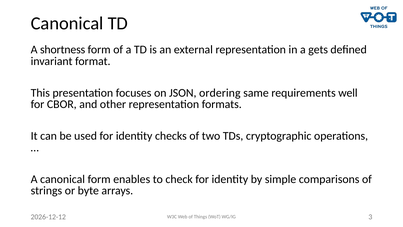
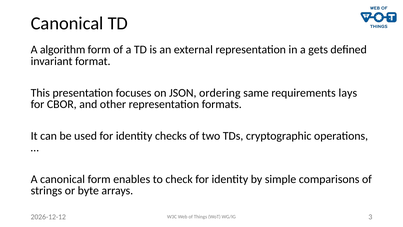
shortness: shortness -> algorithm
well: well -> lays
